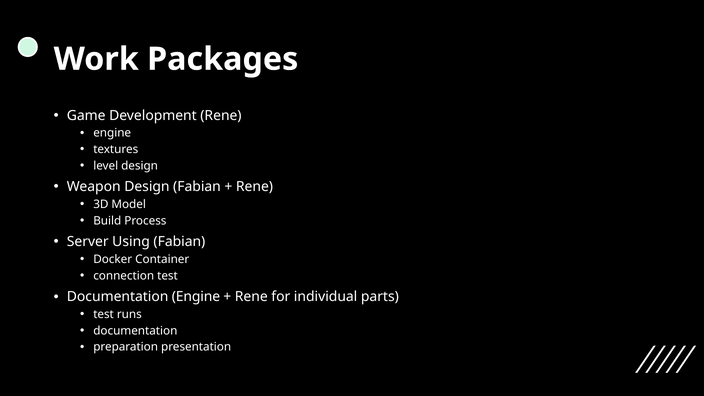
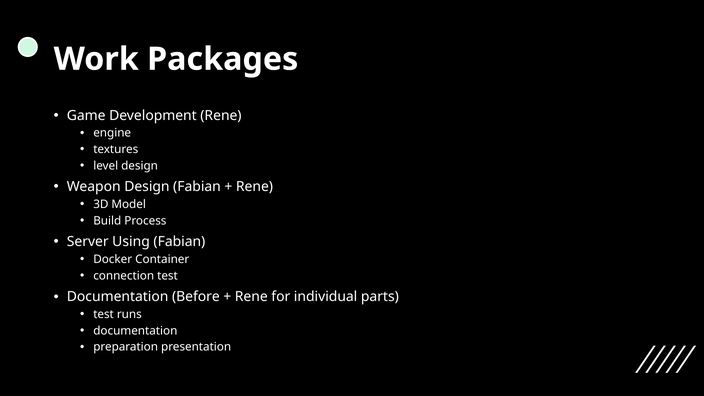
Documentation Engine: Engine -> Before
